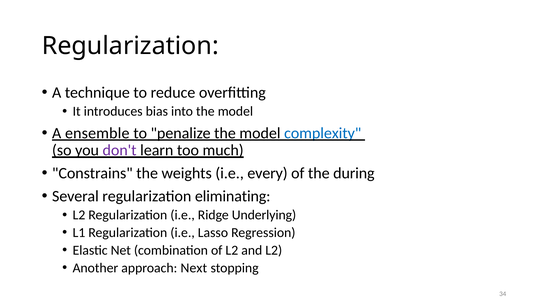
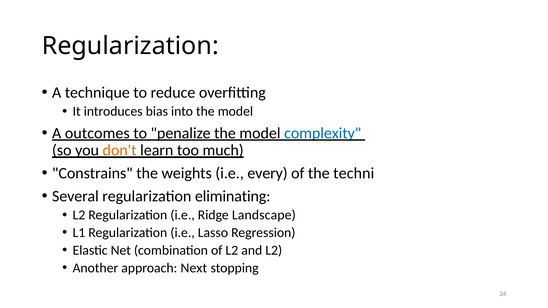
ensemble: ensemble -> outcomes
don't colour: purple -> orange
during: during -> techni
Underlying: Underlying -> Landscape
